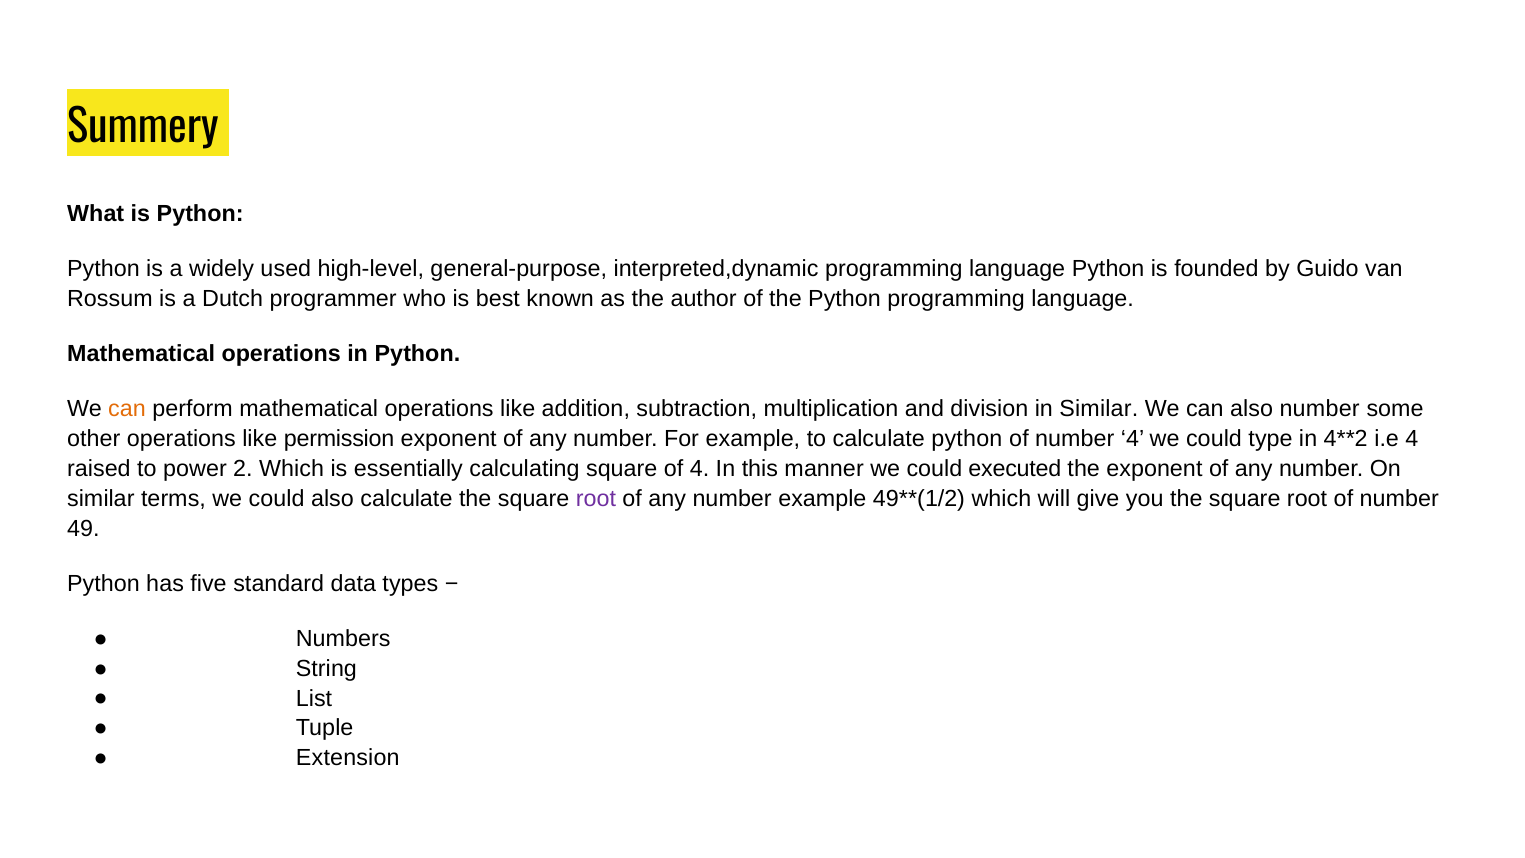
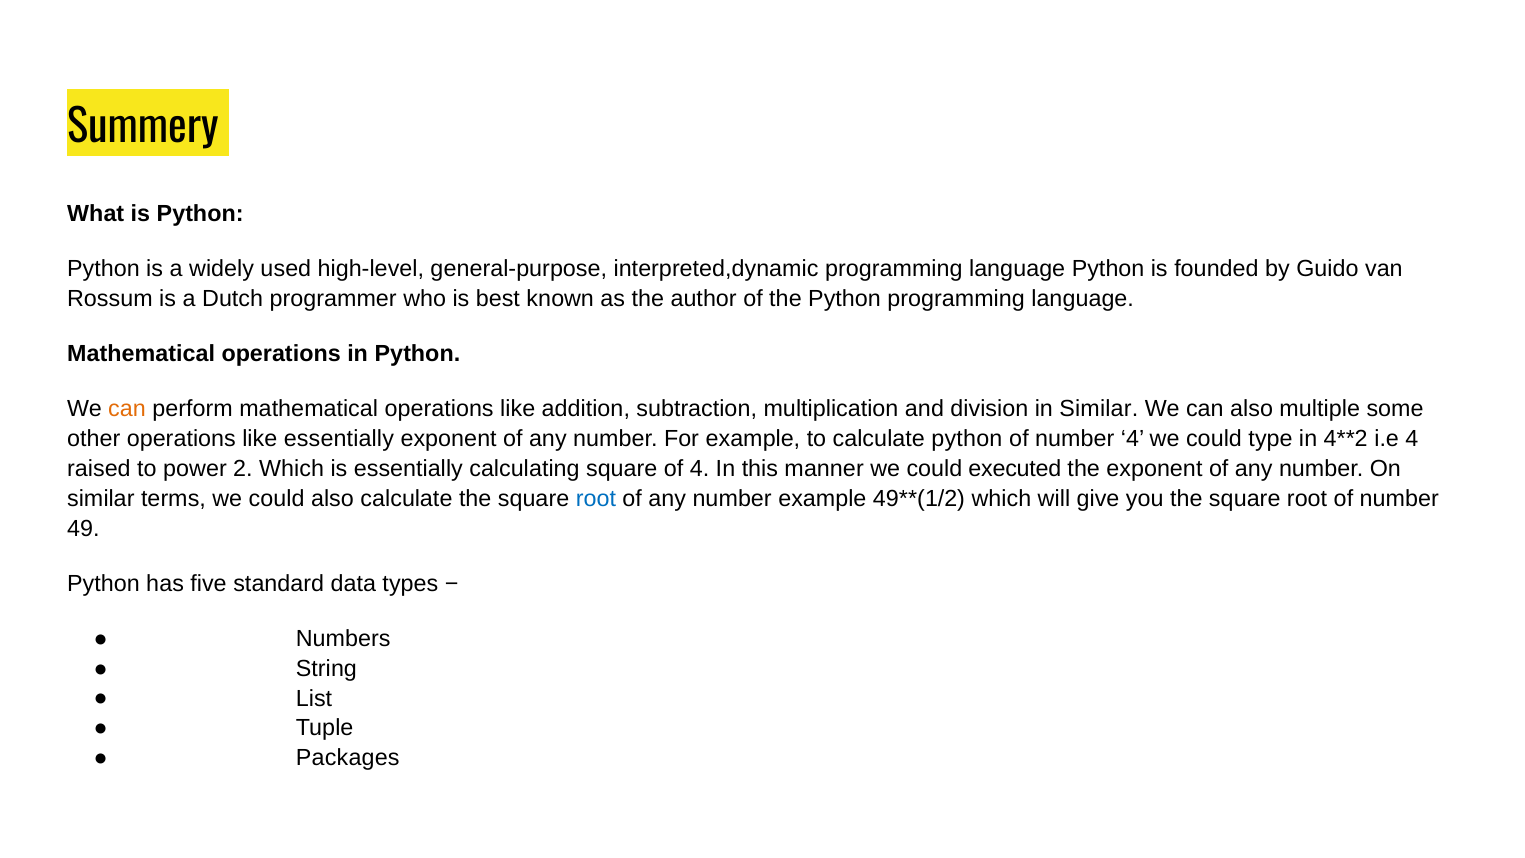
also number: number -> multiple
like permission: permission -> essentially
root at (596, 499) colour: purple -> blue
Extension: Extension -> Packages
